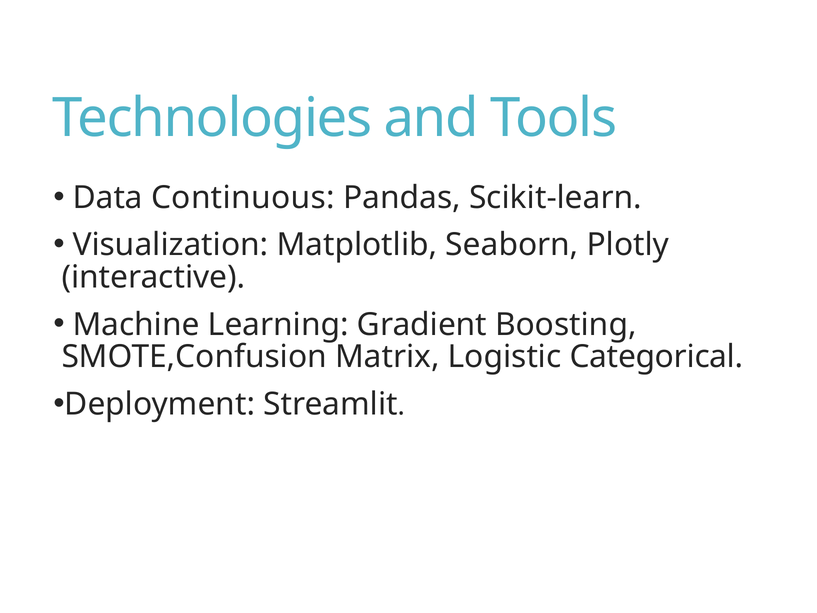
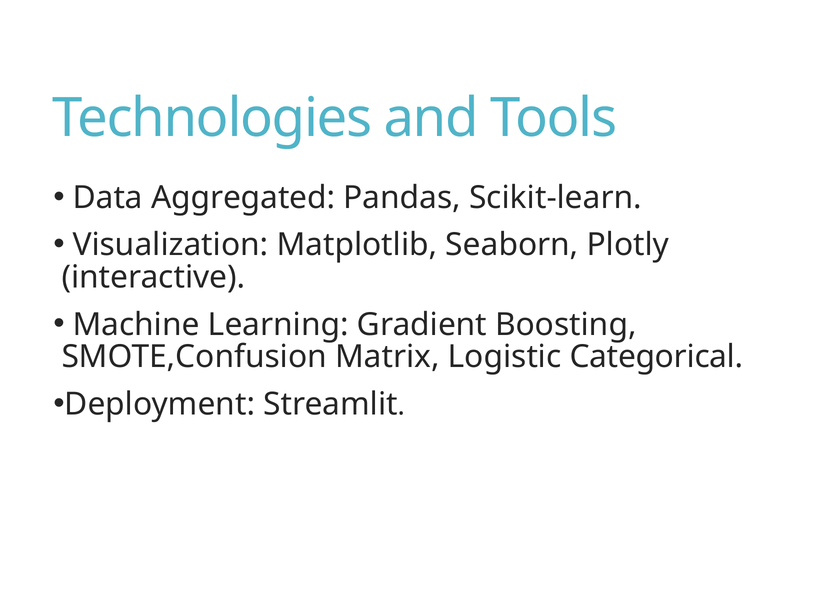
Continuous: Continuous -> Aggregated
